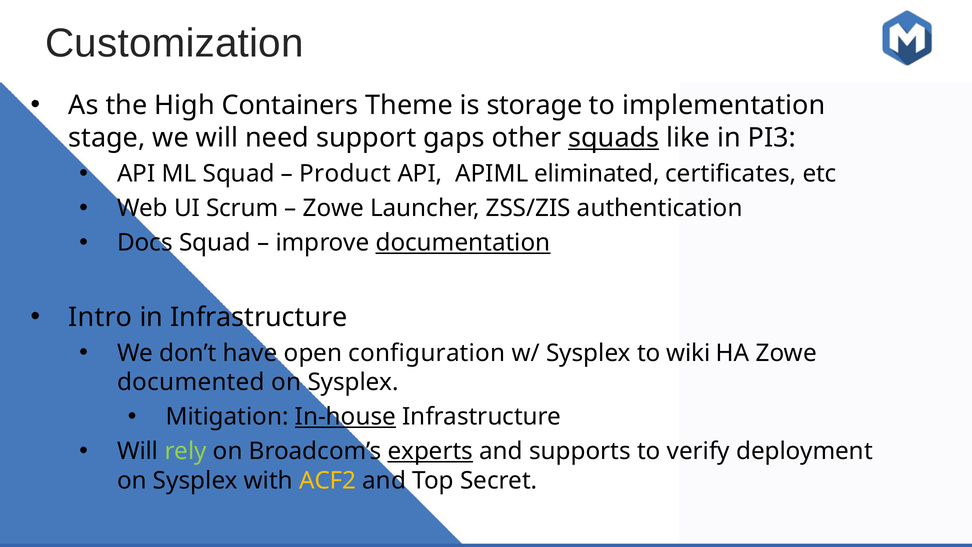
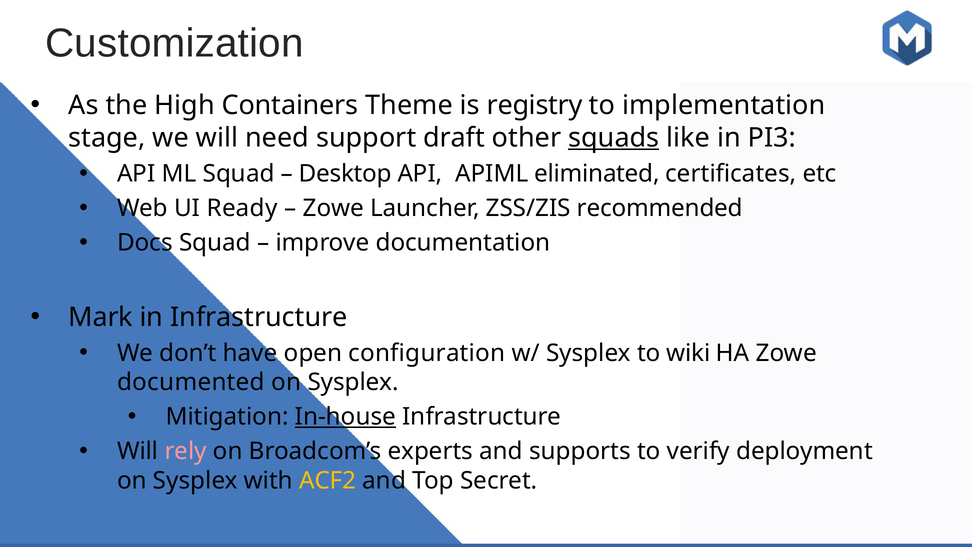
storage: storage -> registry
gaps: gaps -> draft
Product: Product -> Desktop
Scrum: Scrum -> Ready
authentication: authentication -> recommended
documentation underline: present -> none
Intro: Intro -> Mark
rely colour: light green -> pink
experts underline: present -> none
